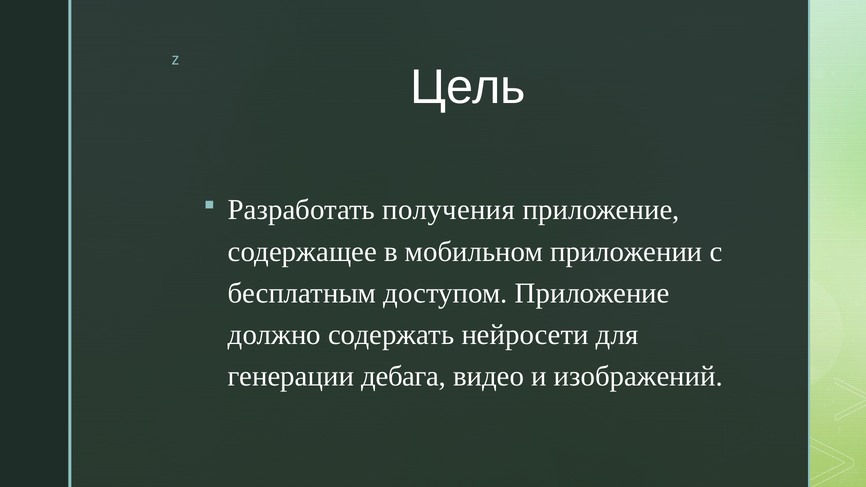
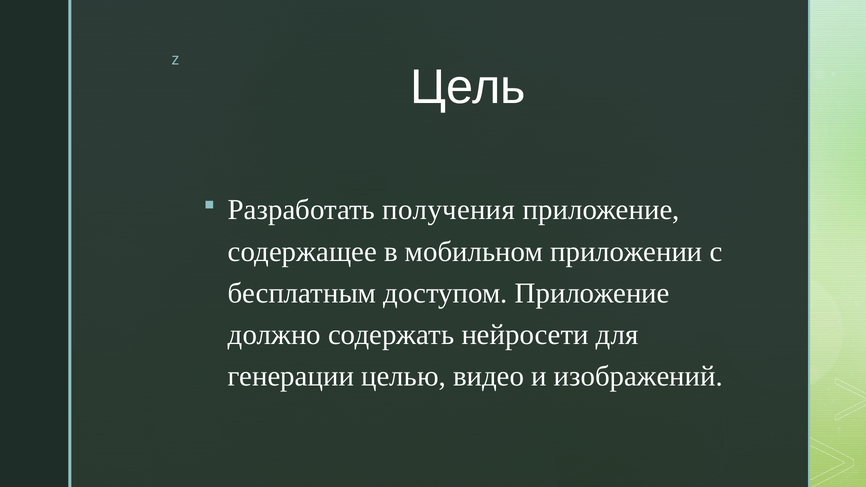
дебага: дебага -> целью
